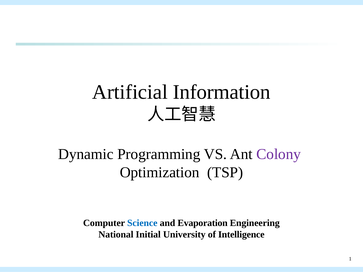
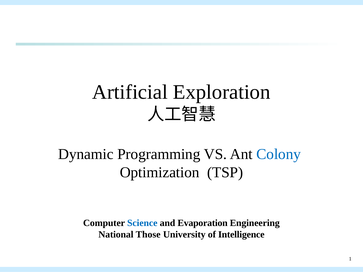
Information: Information -> Exploration
Colony colour: purple -> blue
Initial: Initial -> Those
